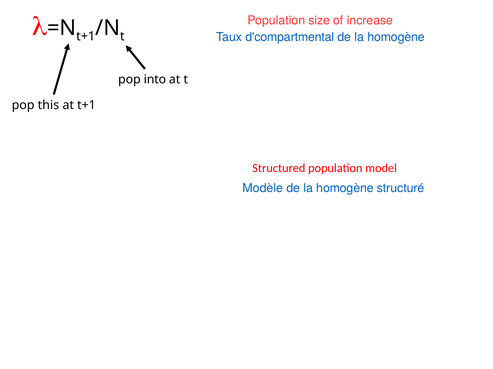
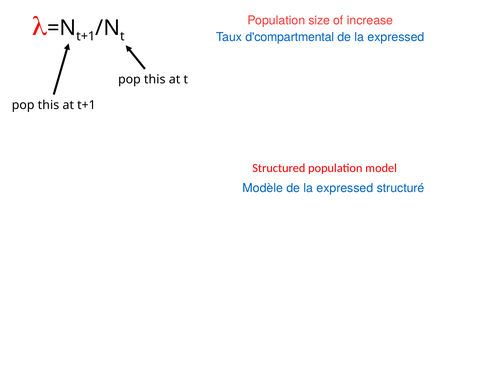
homogène at (396, 37): homogène -> expressed
into at (155, 80): into -> this
Modèle de la homogène: homogène -> expressed
